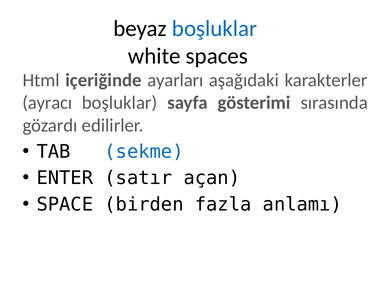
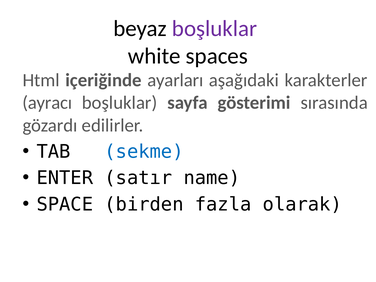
boşluklar at (215, 29) colour: blue -> purple
açan: açan -> name
anlamı: anlamı -> olarak
